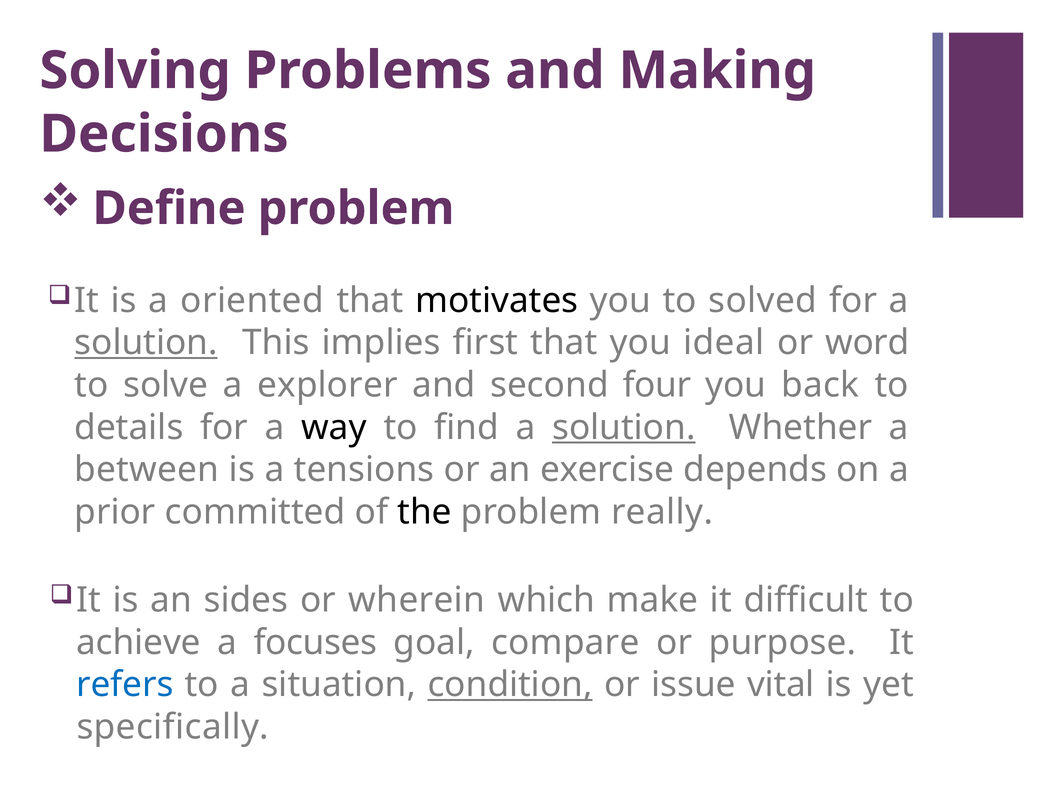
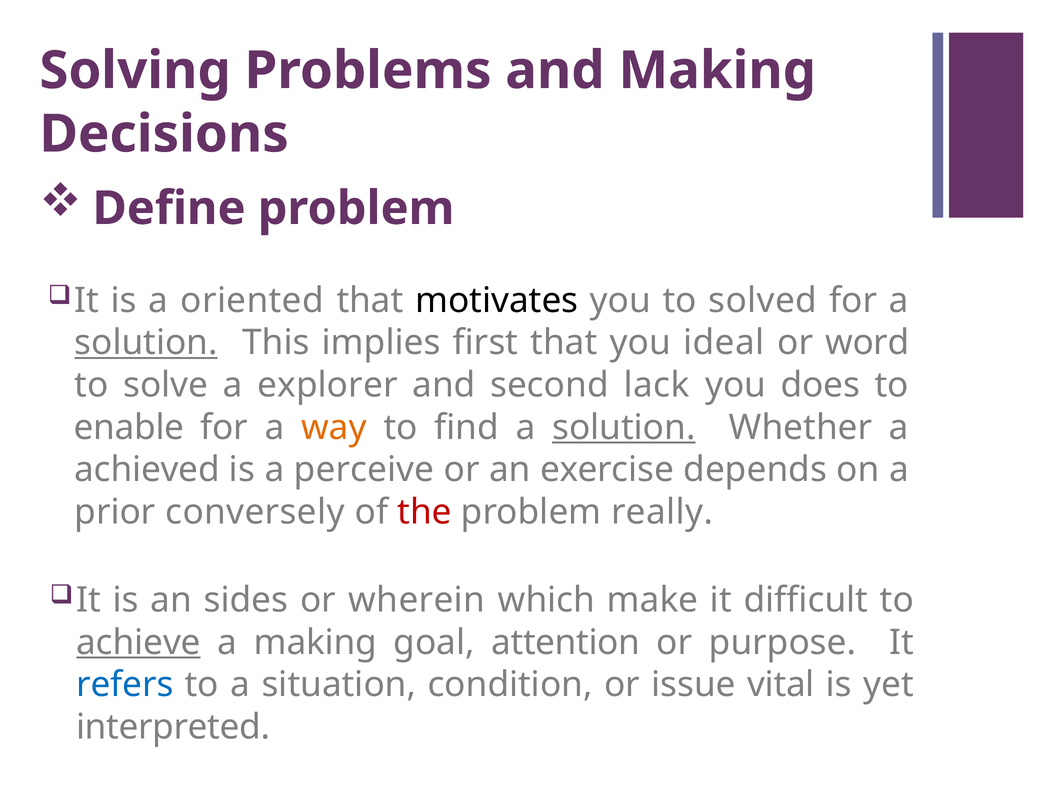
four: four -> lack
back: back -> does
details: details -> enable
way colour: black -> orange
between: between -> achieved
tensions: tensions -> perceive
committed: committed -> conversely
the colour: black -> red
achieve underline: none -> present
a focuses: focuses -> making
compare: compare -> attention
condition underline: present -> none
specifically: specifically -> interpreted
